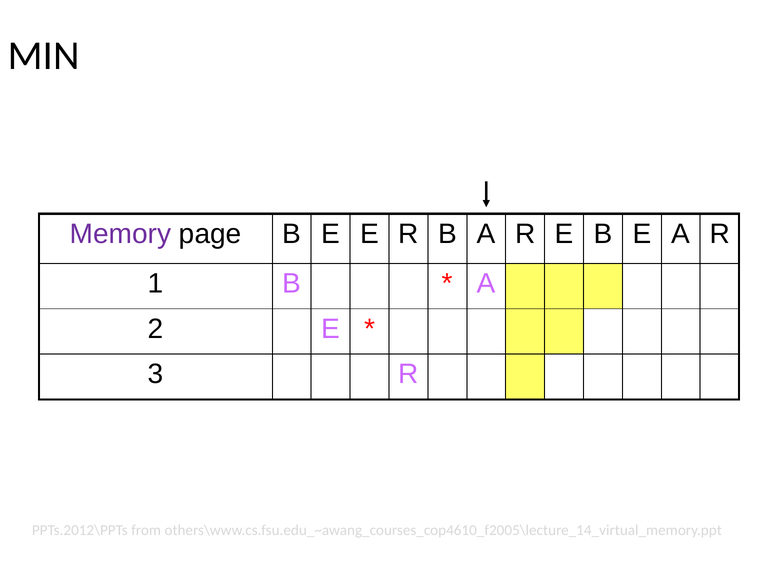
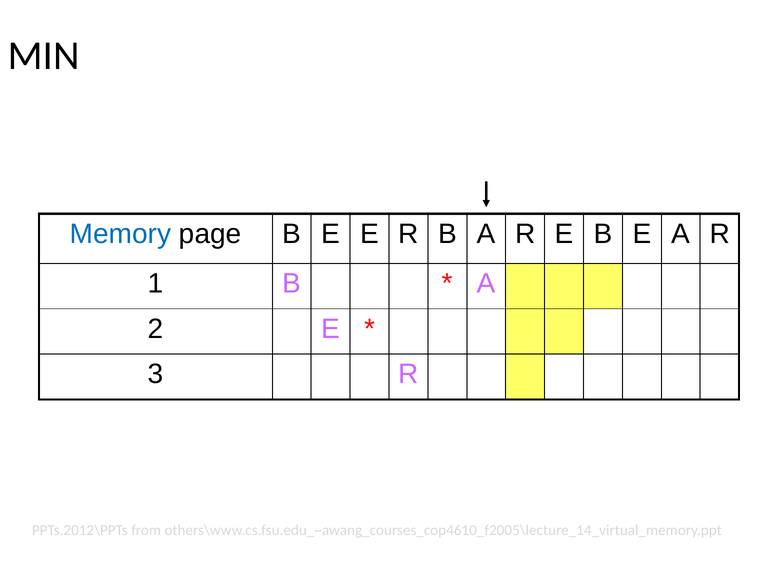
Memory colour: purple -> blue
